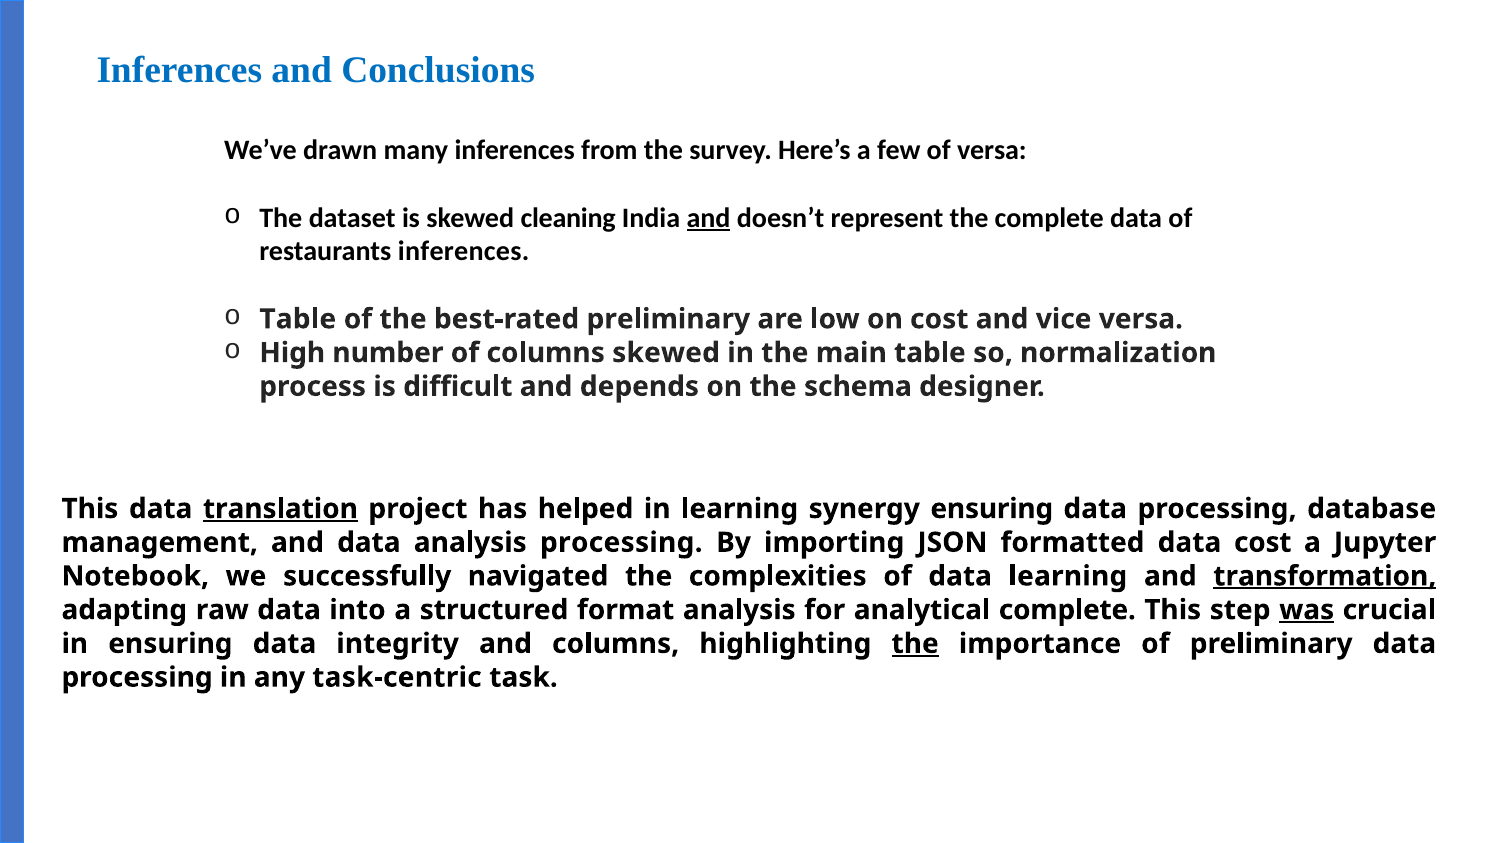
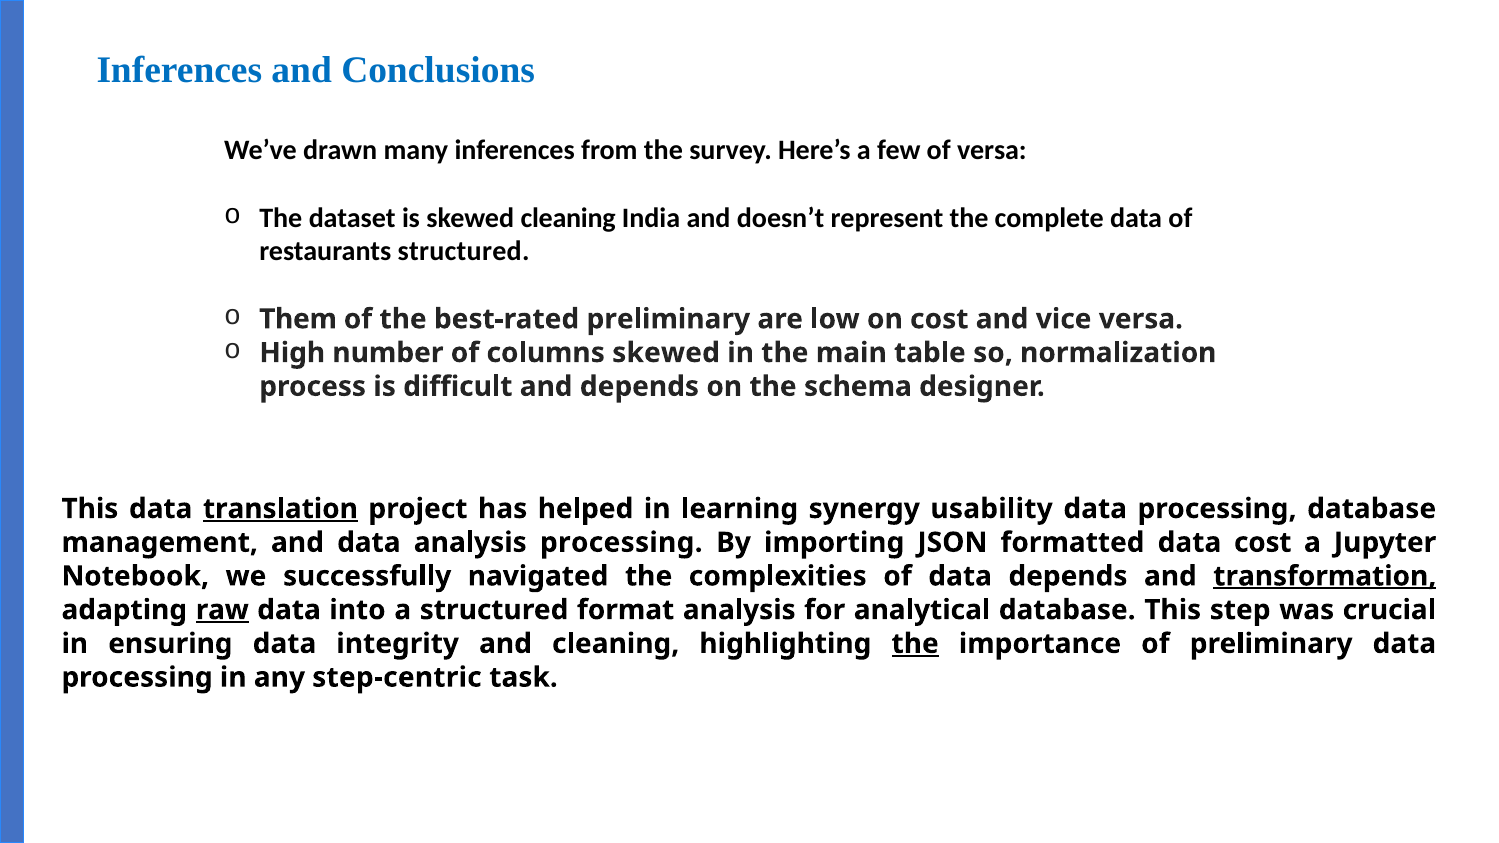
and at (708, 218) underline: present -> none
restaurants inferences: inferences -> structured
Table at (298, 319): Table -> Them
synergy ensuring: ensuring -> usability
data learning: learning -> depends
raw underline: none -> present
analytical complete: complete -> database
was underline: present -> none
and columns: columns -> cleaning
task-centric: task-centric -> step-centric
